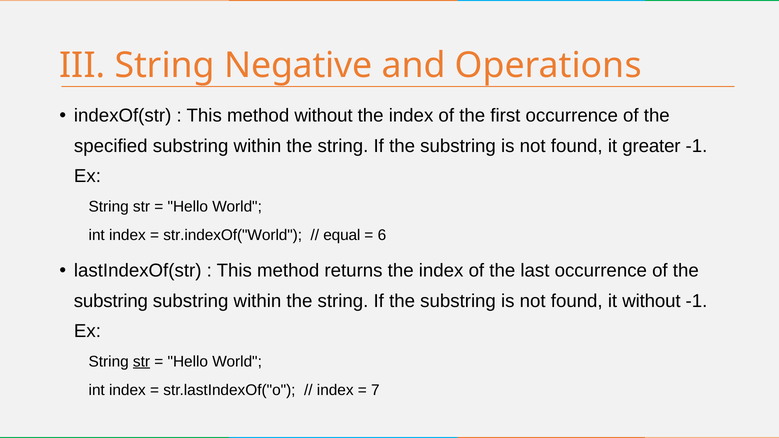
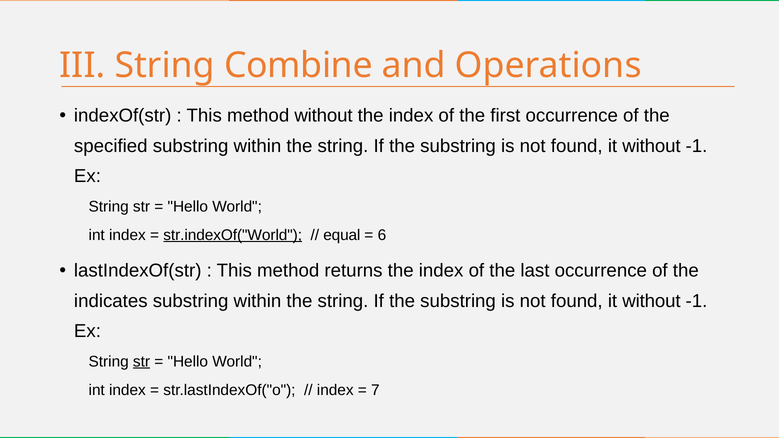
Negative: Negative -> Combine
greater at (651, 146): greater -> without
str.indexOf("World underline: none -> present
substring at (111, 301): substring -> indicates
